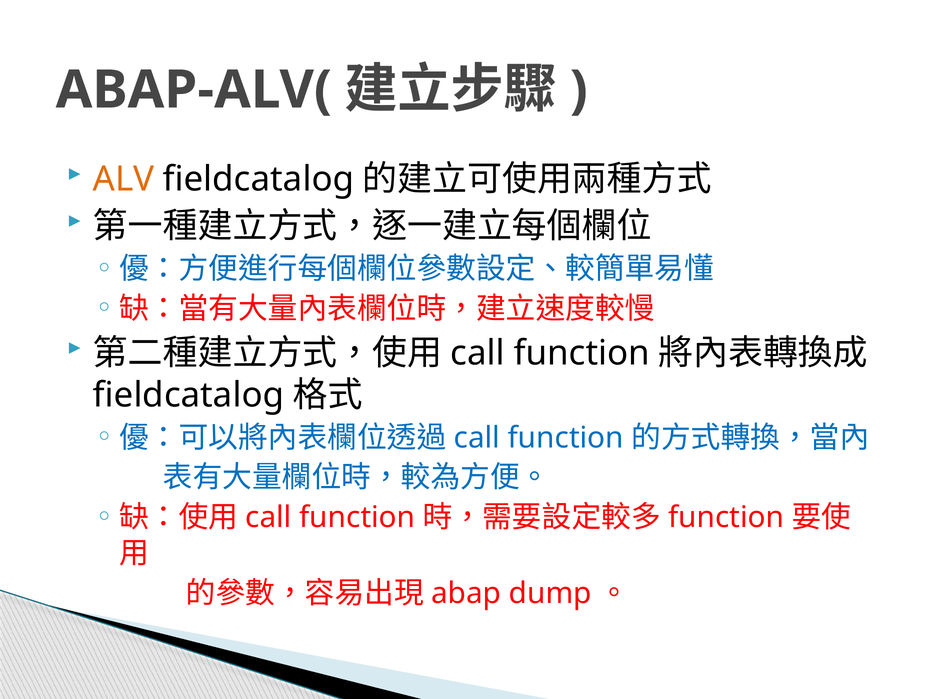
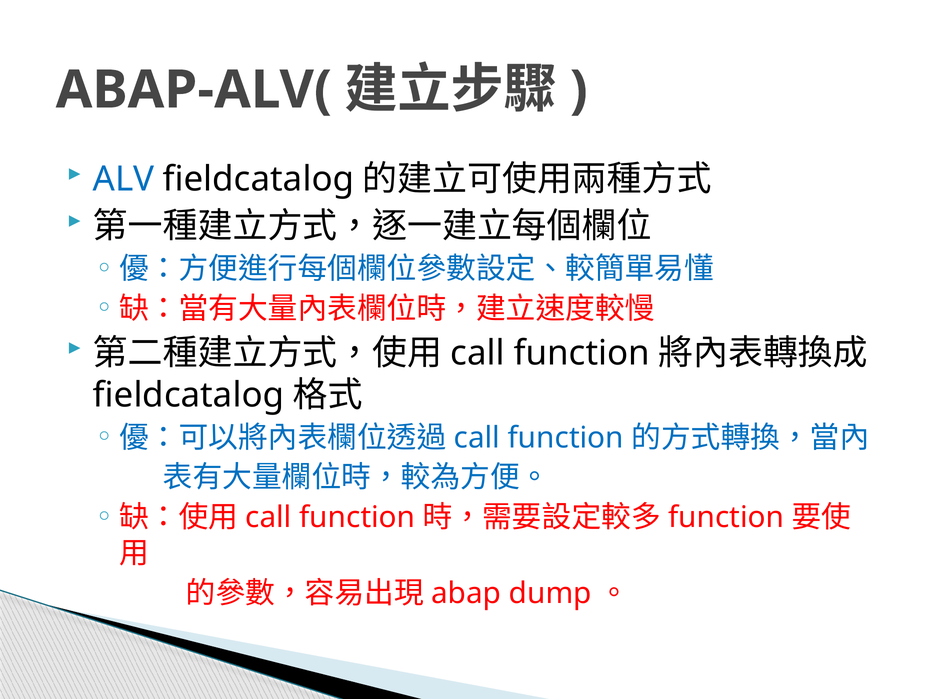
ALV colour: orange -> blue
